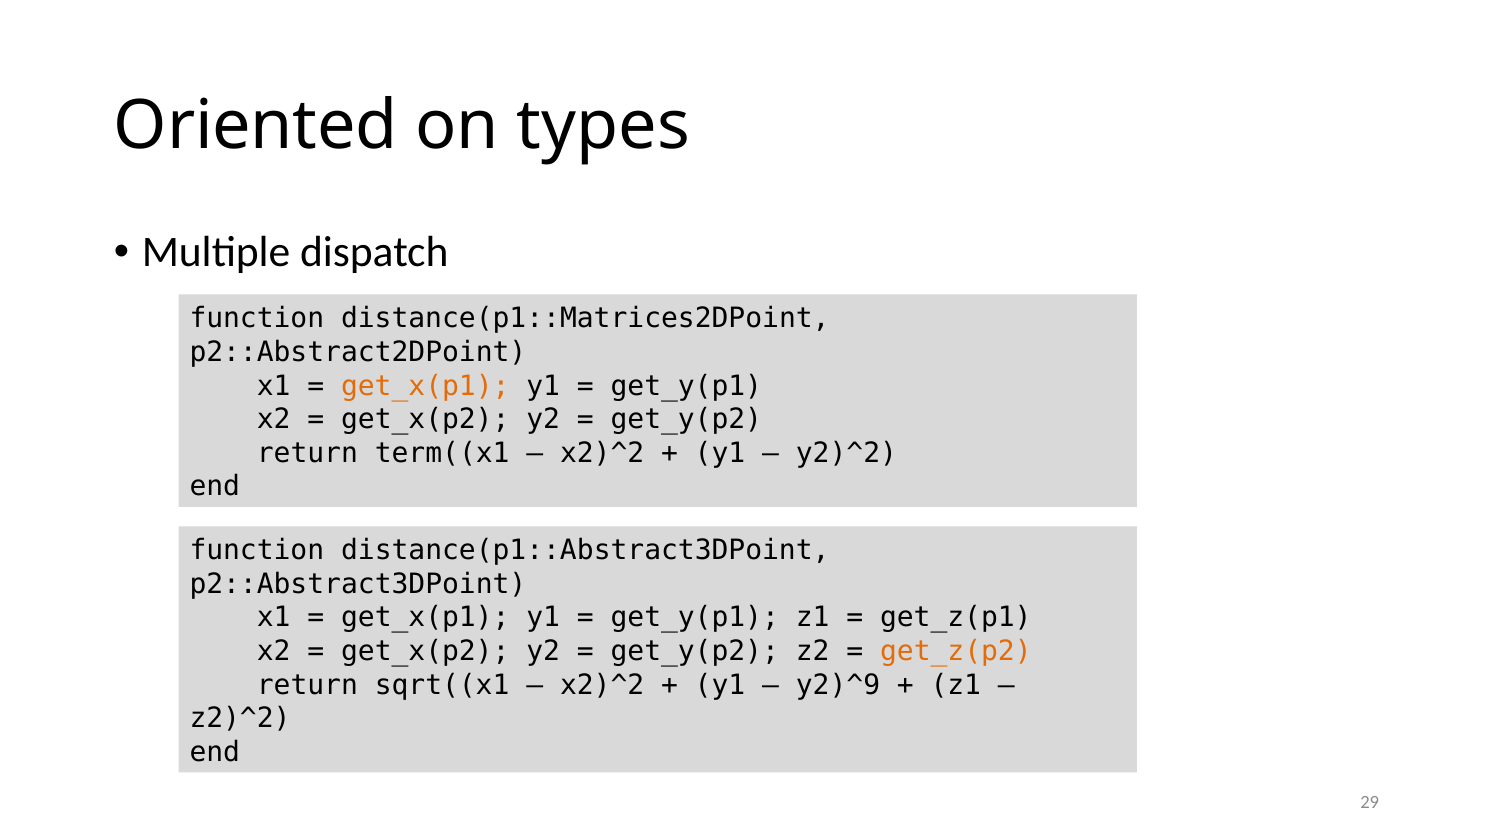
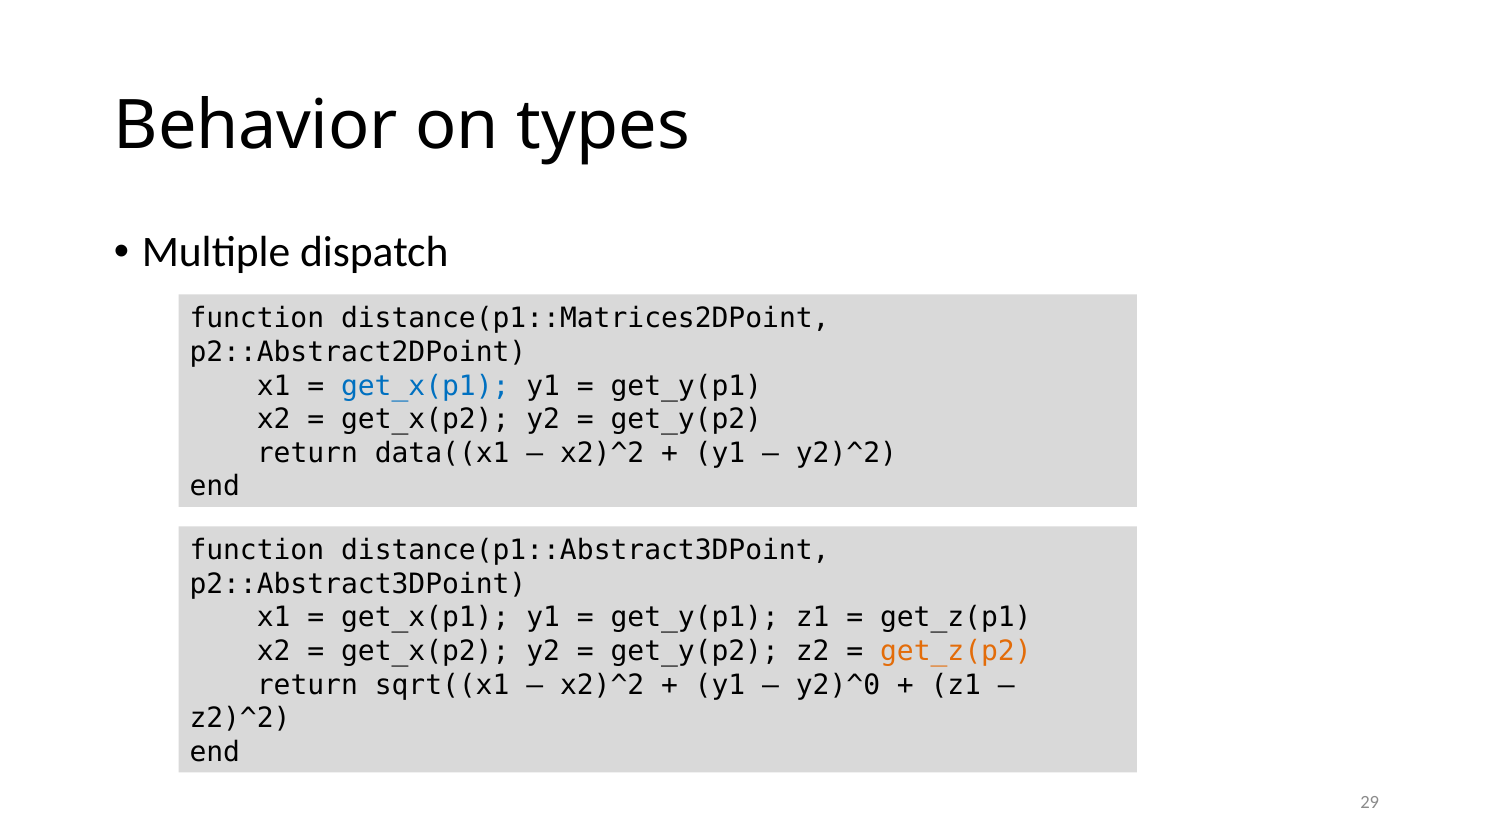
Oriented: Oriented -> Behavior
get_x(p1 at (425, 386) colour: orange -> blue
term((x1: term((x1 -> data((x1
y2)^9: y2)^9 -> y2)^0
